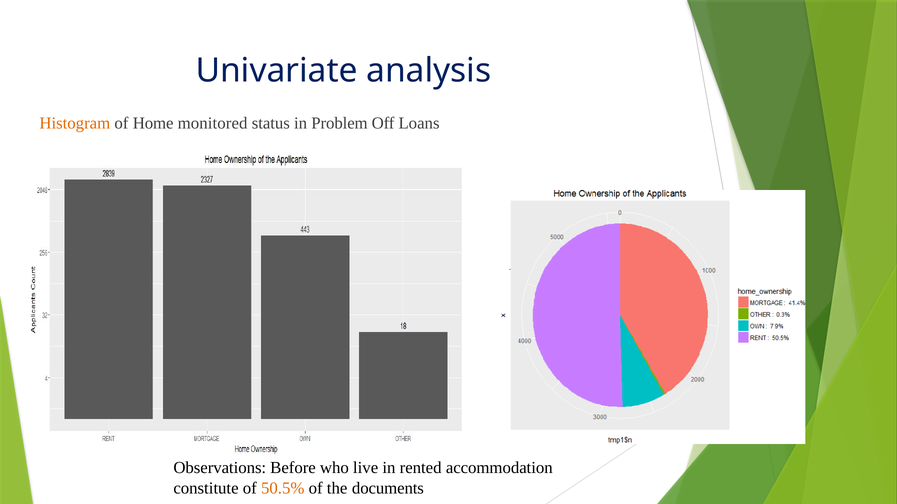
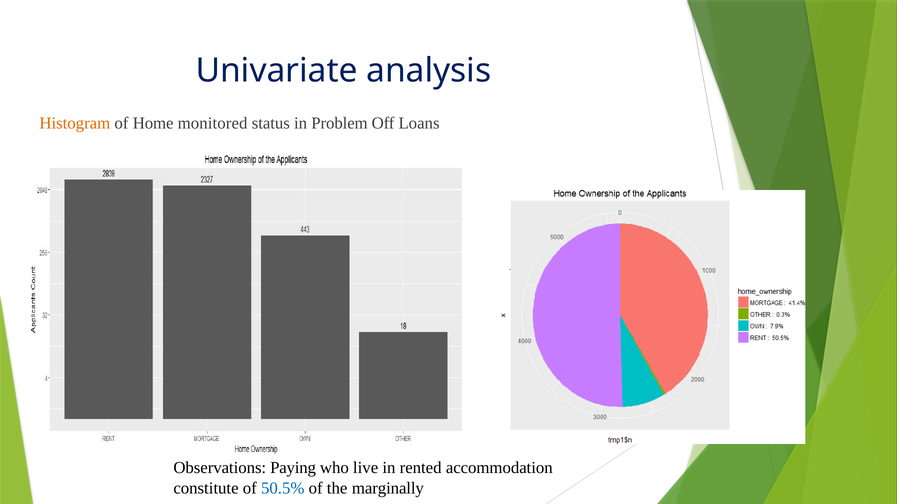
Before: Before -> Paying
50.5% colour: orange -> blue
documents: documents -> marginally
